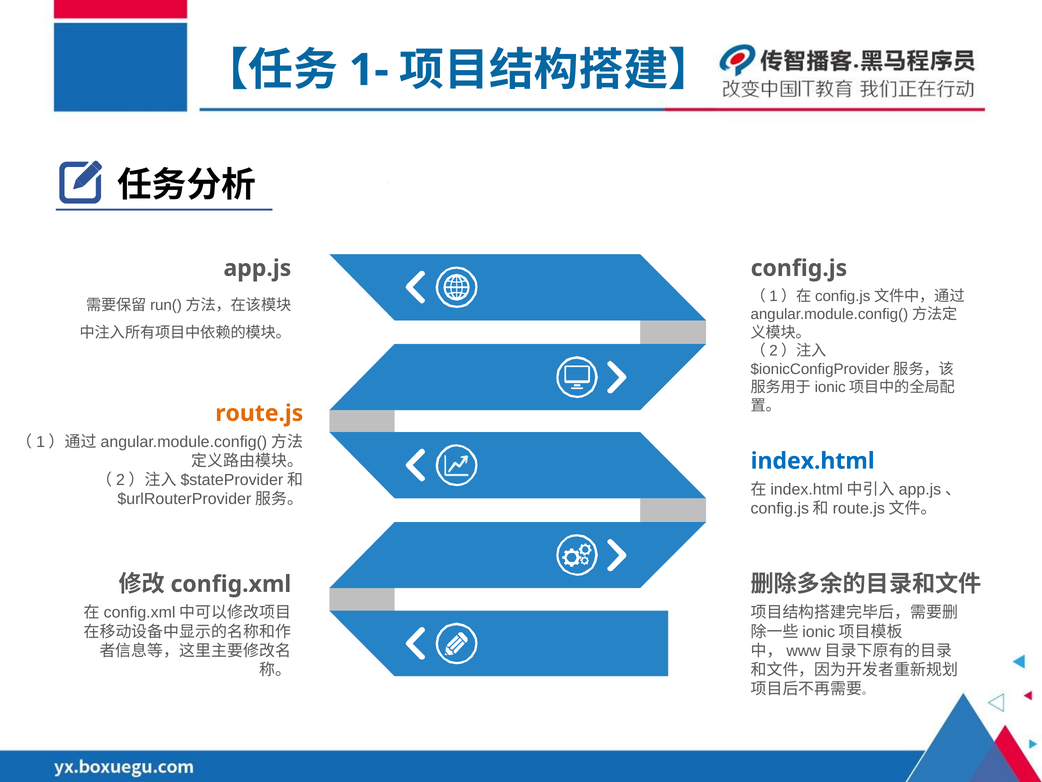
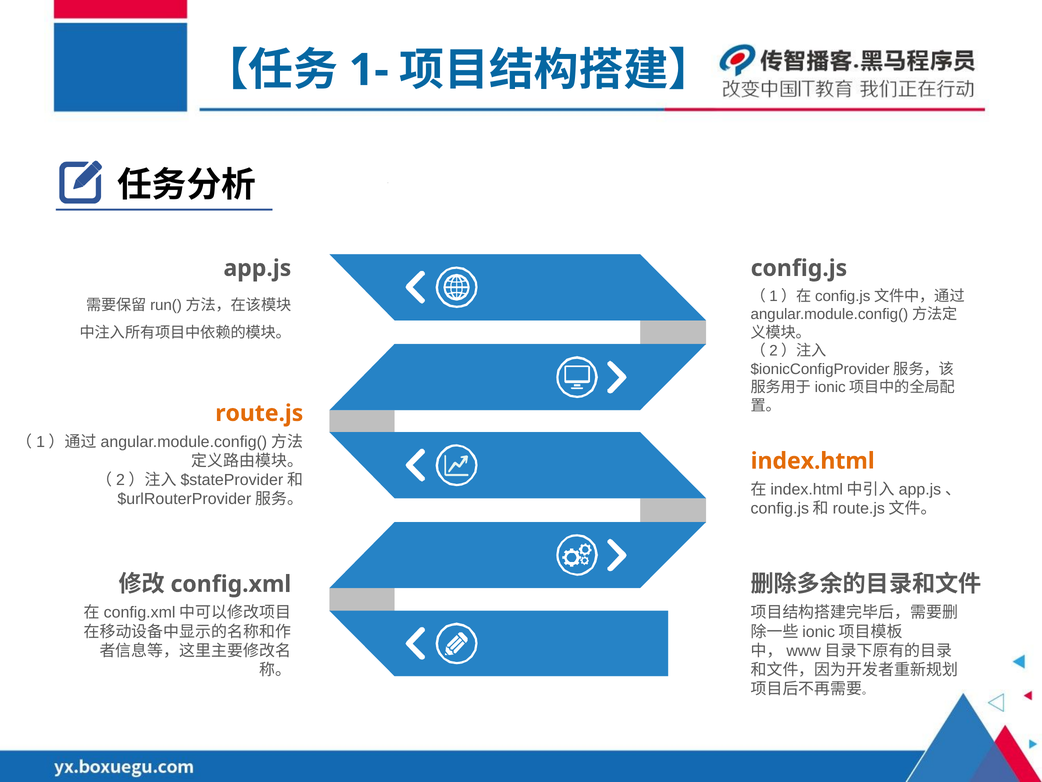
index.html colour: blue -> orange
